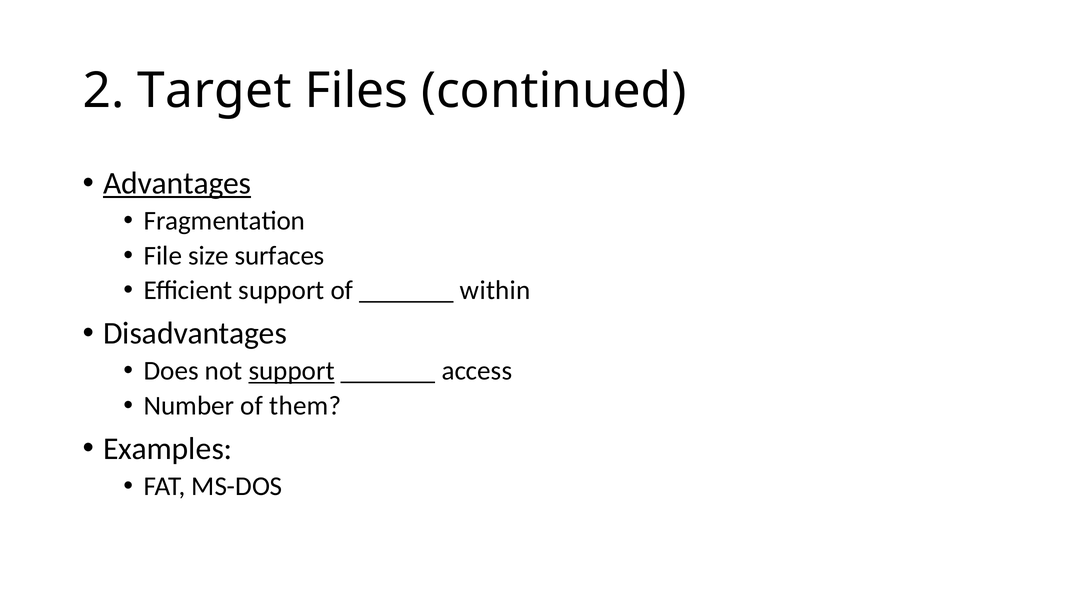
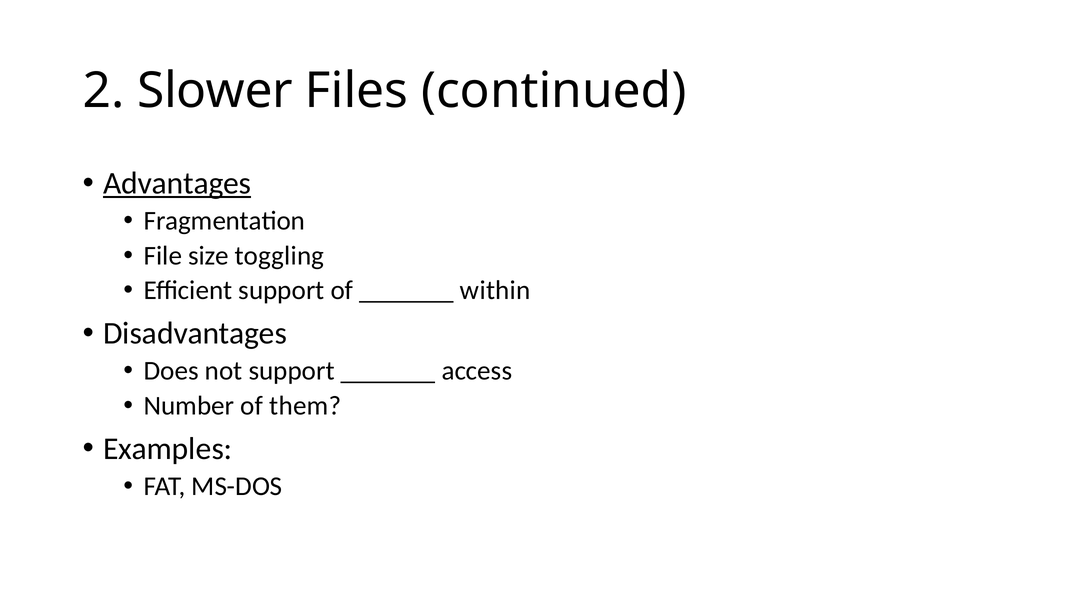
Target: Target -> Slower
surfaces: surfaces -> toggling
support at (292, 371) underline: present -> none
